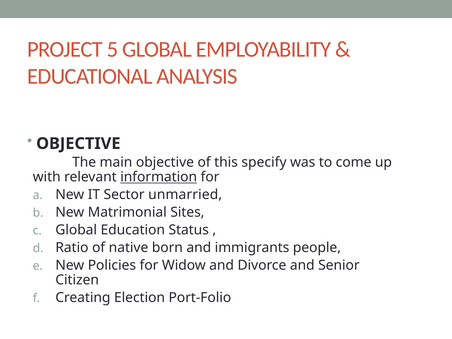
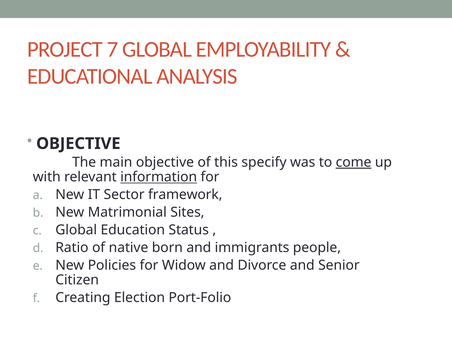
5: 5 -> 7
come underline: none -> present
unmarried: unmarried -> framework
